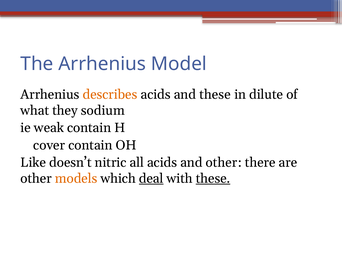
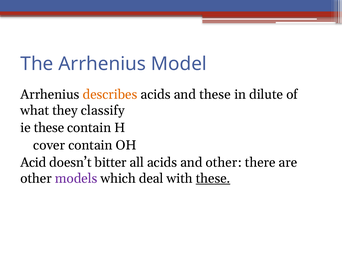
sodium: sodium -> classify
ie weak: weak -> these
Like: Like -> Acid
nitric: nitric -> bitter
models colour: orange -> purple
deal underline: present -> none
